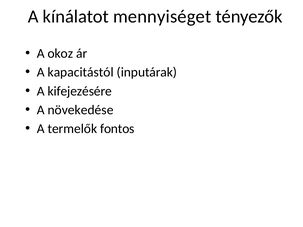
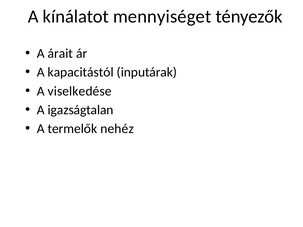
okoz: okoz -> árait
kifejezésére: kifejezésére -> viselkedése
növekedése: növekedése -> igazságtalan
fontos: fontos -> nehéz
